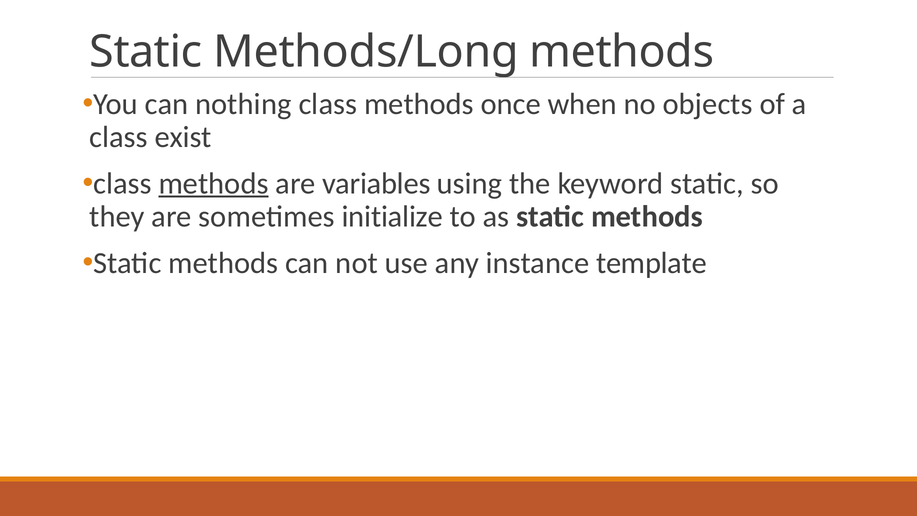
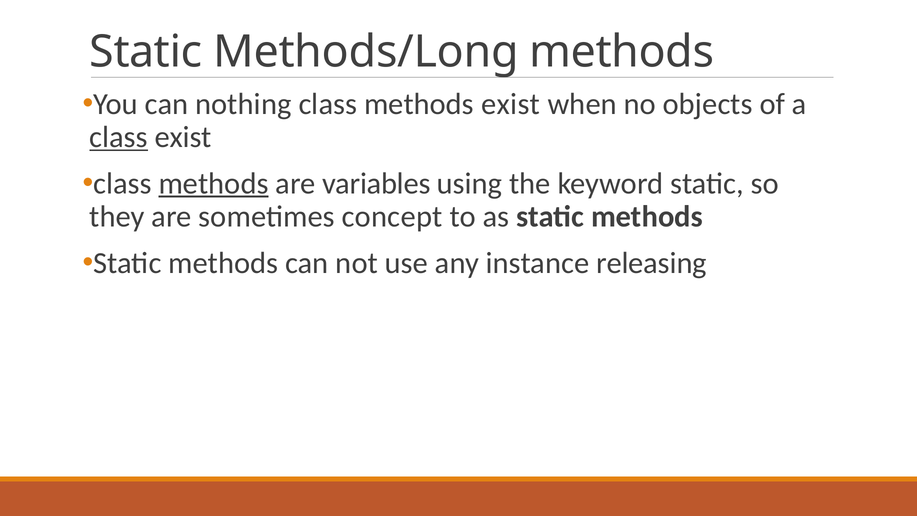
methods once: once -> exist
class at (119, 137) underline: none -> present
initialize: initialize -> concept
template: template -> releasing
